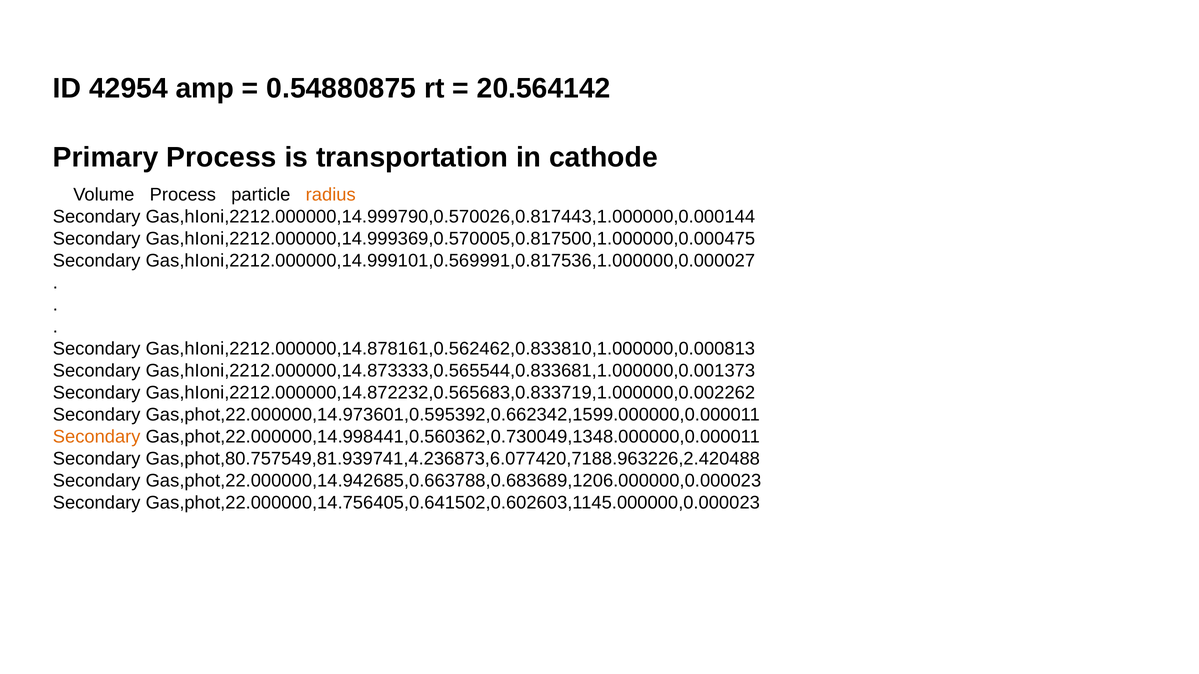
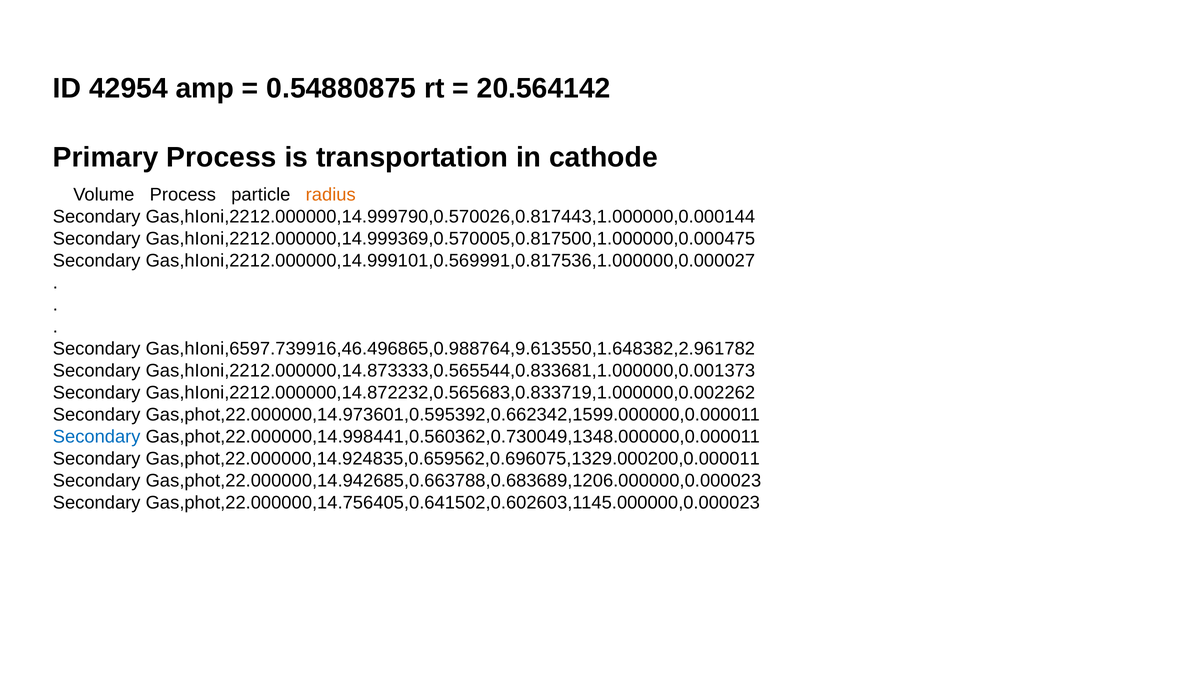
Gas,hIoni,2212.000000,14.878161,0.562462,0.833810,1.000000,0.000813: Gas,hIoni,2212.000000,14.878161,0.562462,0.833810,1.000000,0.000813 -> Gas,hIoni,6597.739916,46.496865,0.988764,9.613550,1.648382,2.961782
Secondary at (97, 437) colour: orange -> blue
Gas,phot,80.757549,81.939741,4.236873,6.077420,7188.963226,2.420488: Gas,phot,80.757549,81.939741,4.236873,6.077420,7188.963226,2.420488 -> Gas,phot,22.000000,14.924835,0.659562,0.696075,1329.000200,0.000011
